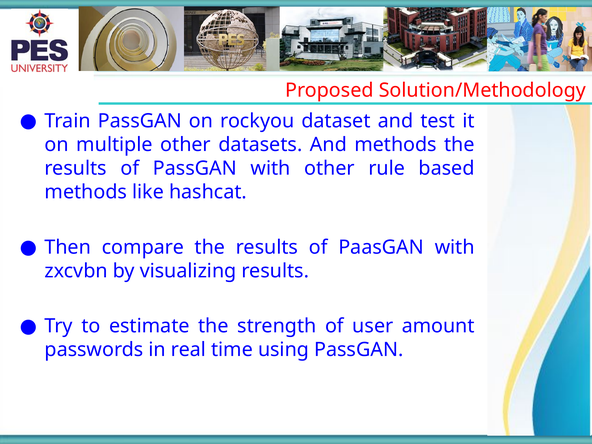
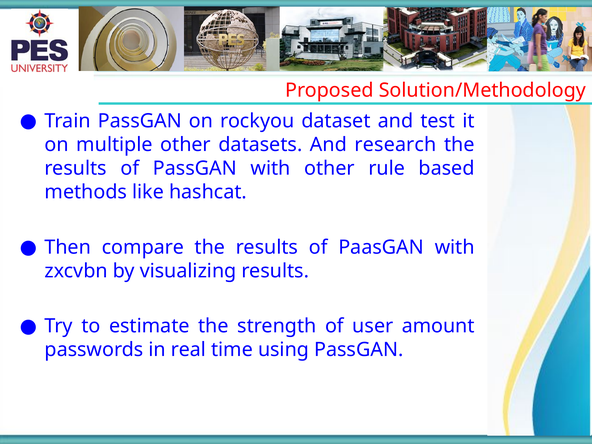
And methods: methods -> research
